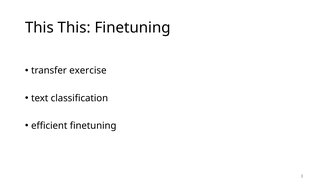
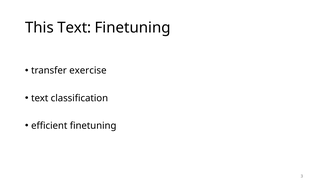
This This: This -> Text
